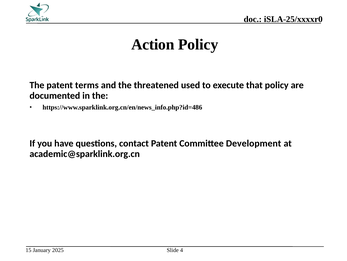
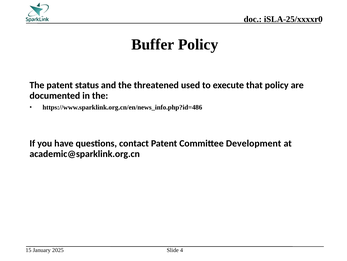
Action: Action -> Buffer
terms: terms -> status
